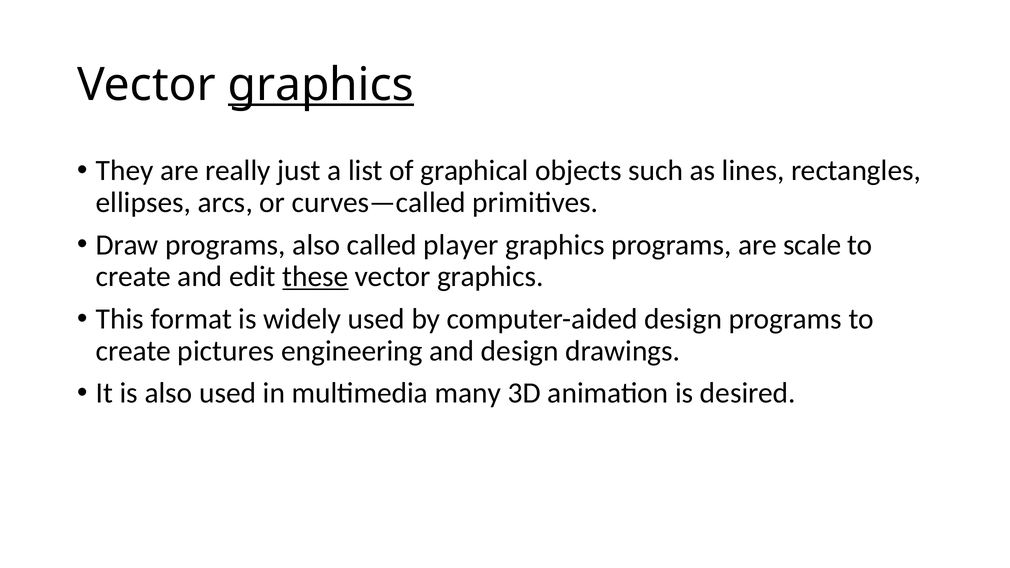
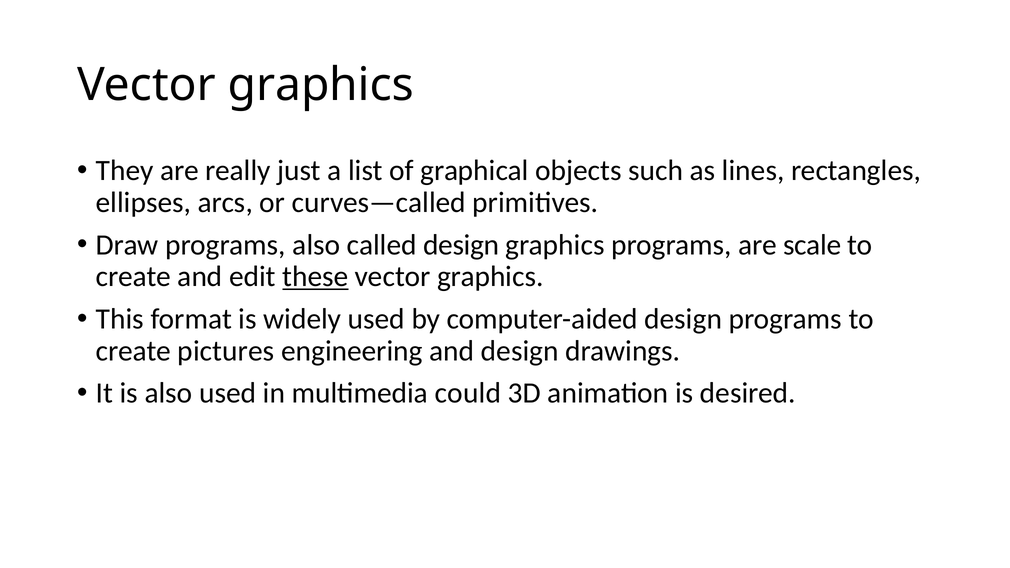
graphics at (321, 85) underline: present -> none
called player: player -> design
many: many -> could
